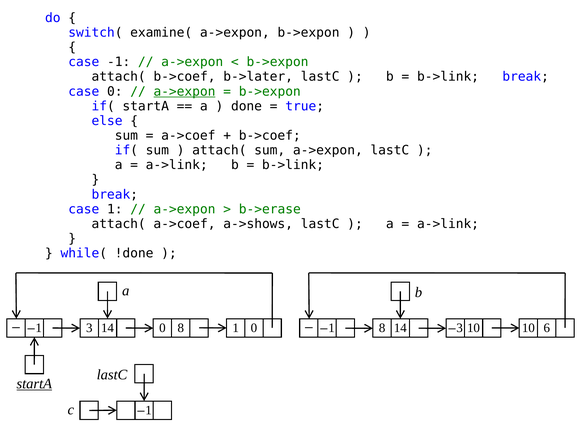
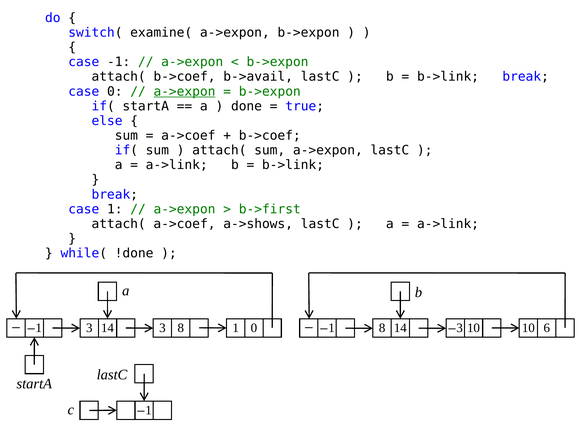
b->later: b->later -> b->avail
b->erase: b->erase -> b->first
14 0: 0 -> 3
startA at (34, 384) underline: present -> none
